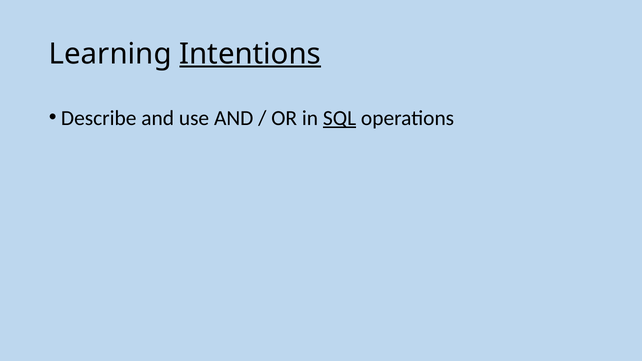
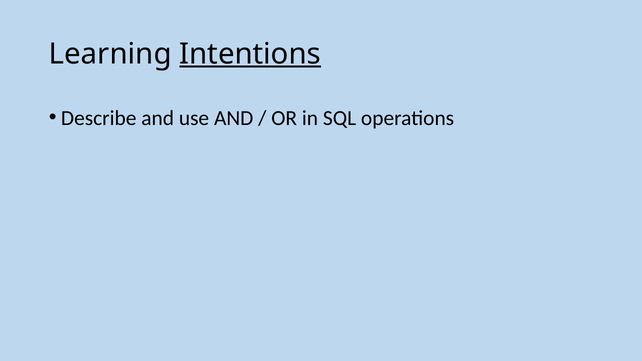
SQL underline: present -> none
